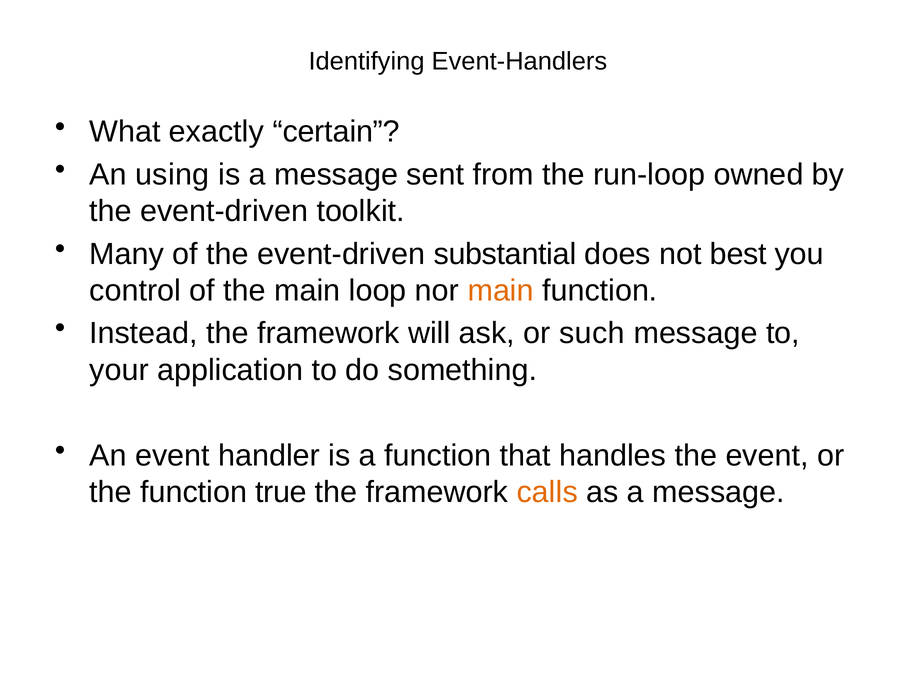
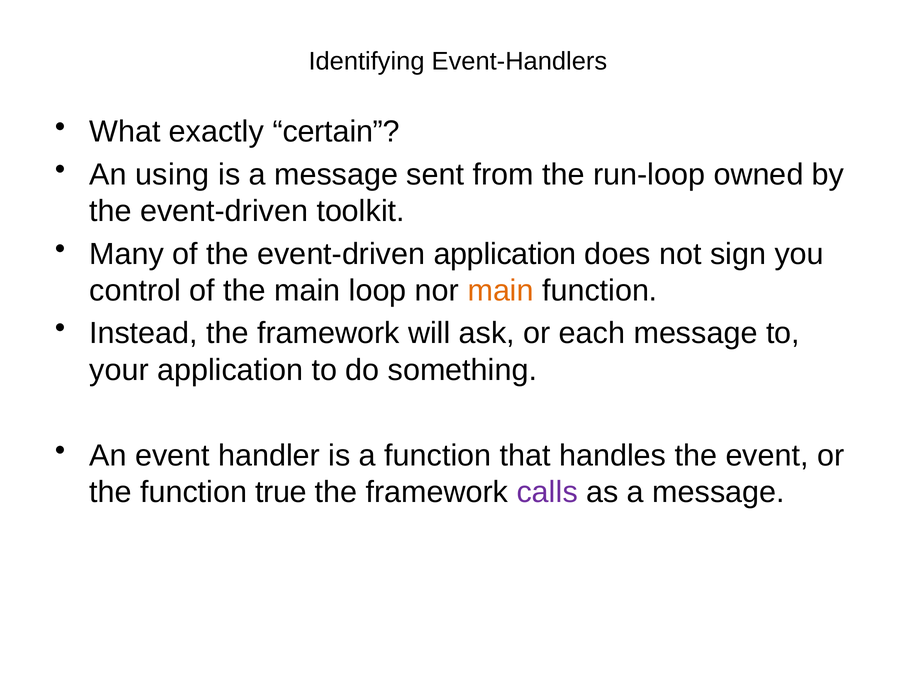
event-driven substantial: substantial -> application
best: best -> sign
such: such -> each
calls colour: orange -> purple
